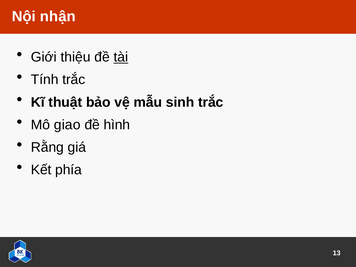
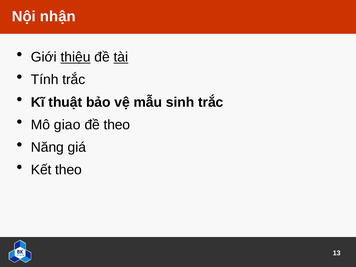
thiệu underline: none -> present
đề hình: hình -> theo
Rằng: Rằng -> Năng
Kết phía: phía -> theo
